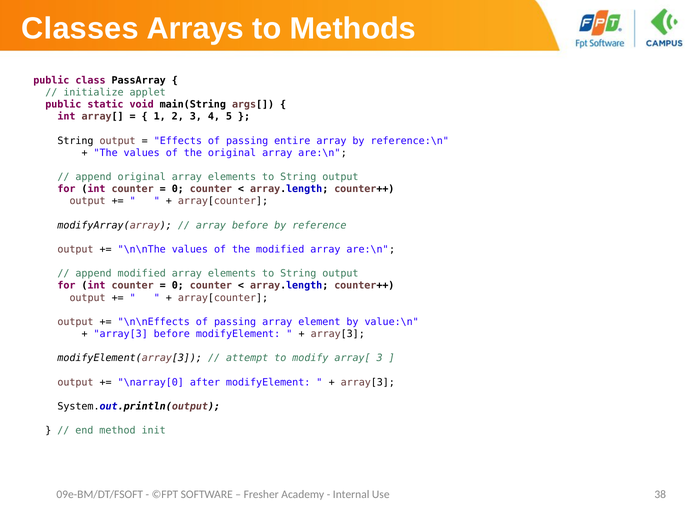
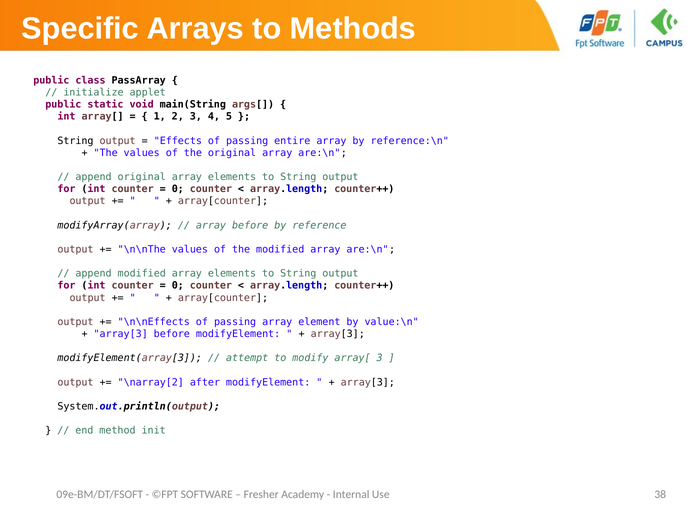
Classes: Classes -> Specific
\narray[0: \narray[0 -> \narray[2
